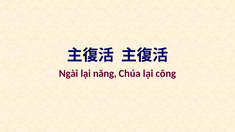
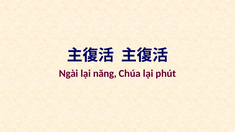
công: công -> phút
